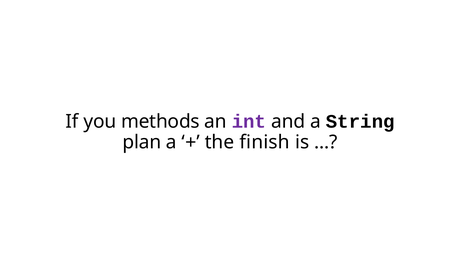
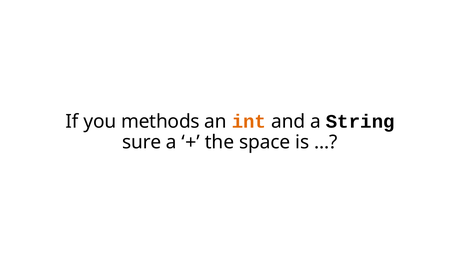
int colour: purple -> orange
plan: plan -> sure
finish: finish -> space
